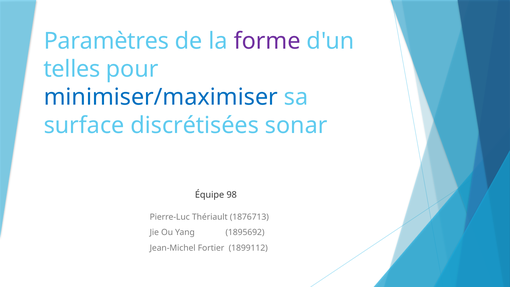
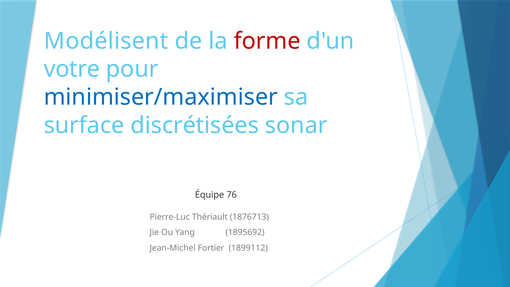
Paramètres: Paramètres -> Modélisent
forme colour: purple -> red
telles: telles -> votre
98: 98 -> 76
